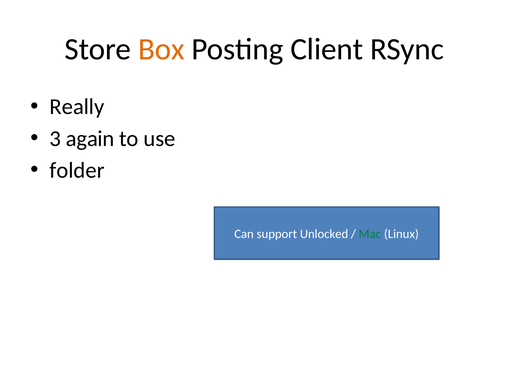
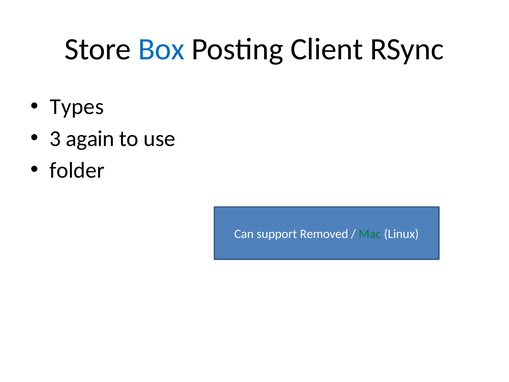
Box colour: orange -> blue
Really: Really -> Types
Unlocked: Unlocked -> Removed
